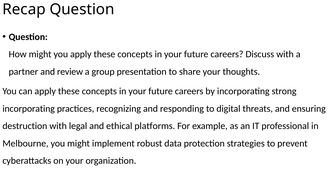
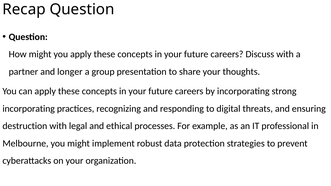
review: review -> longer
platforms: platforms -> processes
